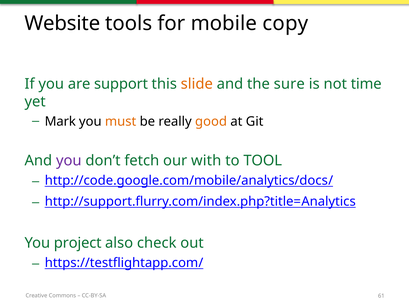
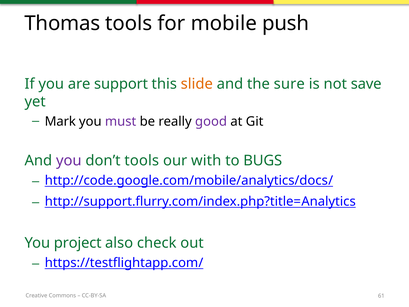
Website: Website -> Thomas
copy: copy -> push
time: time -> save
must colour: orange -> purple
good colour: orange -> purple
don’t fetch: fetch -> tools
TOOL: TOOL -> BUGS
